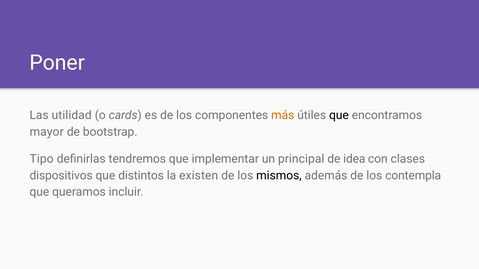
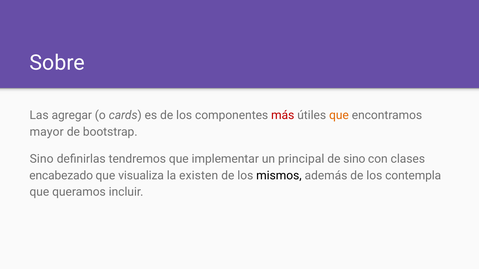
Poner: Poner -> Sobre
utilidad: utilidad -> agregar
más colour: orange -> red
que at (339, 115) colour: black -> orange
Tipo at (42, 159): Tipo -> Sino
de idea: idea -> sino
dispositivos: dispositivos -> encabezado
distintos: distintos -> visualiza
